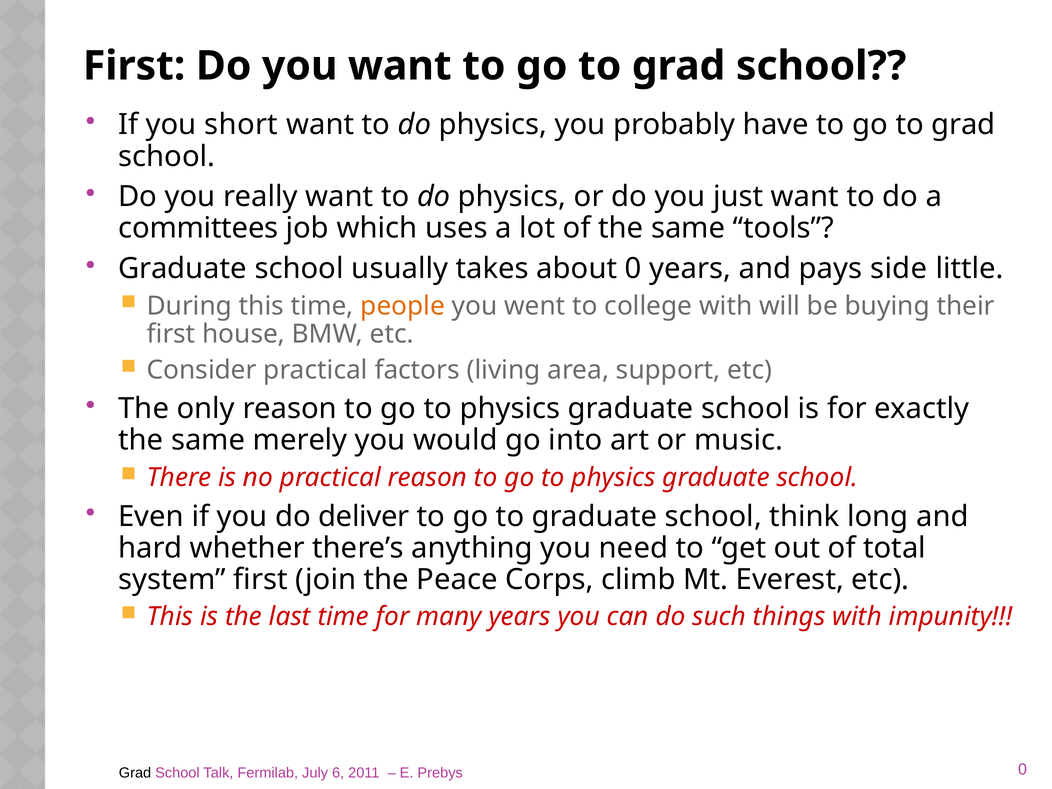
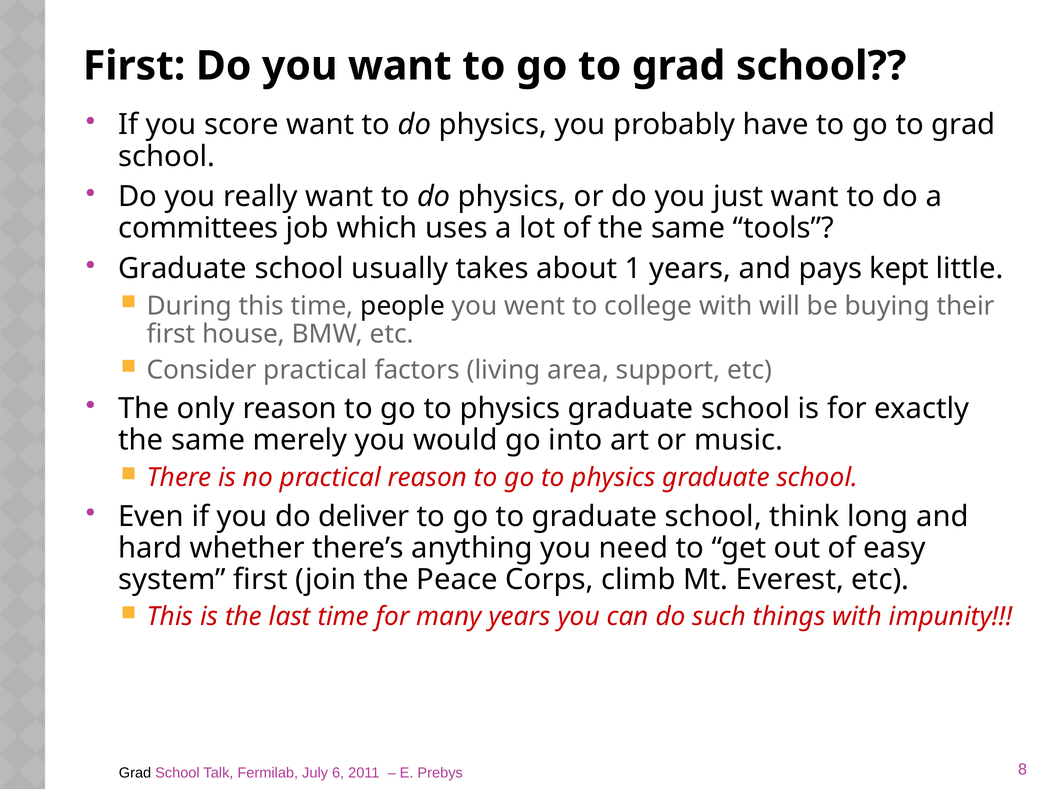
short: short -> score
about 0: 0 -> 1
side: side -> kept
people colour: orange -> black
total: total -> easy
Prebys 0: 0 -> 8
